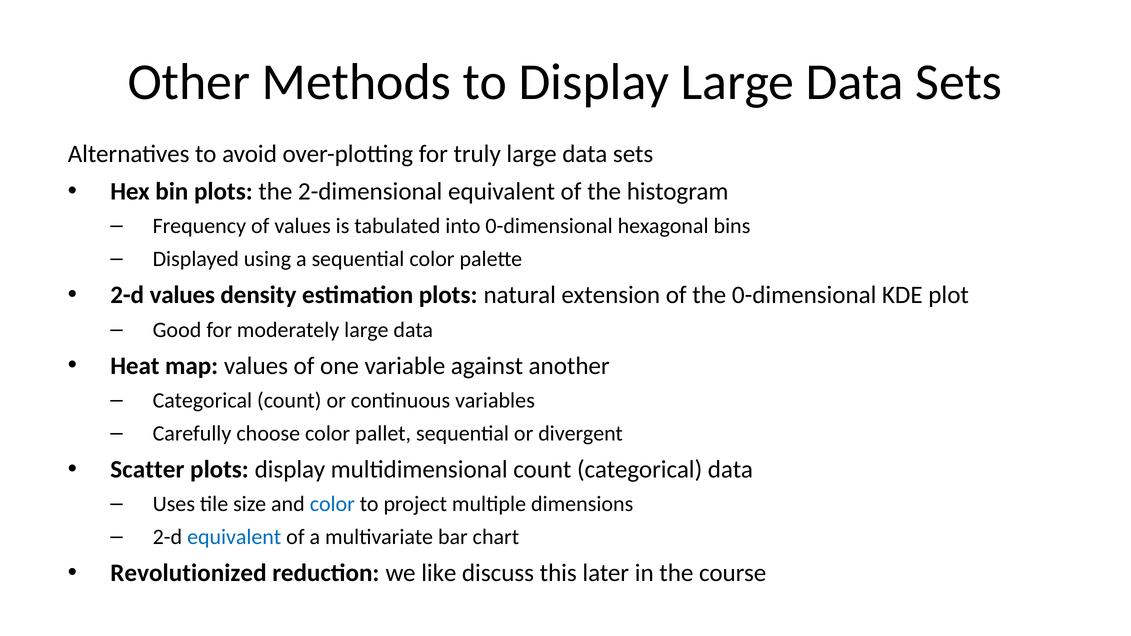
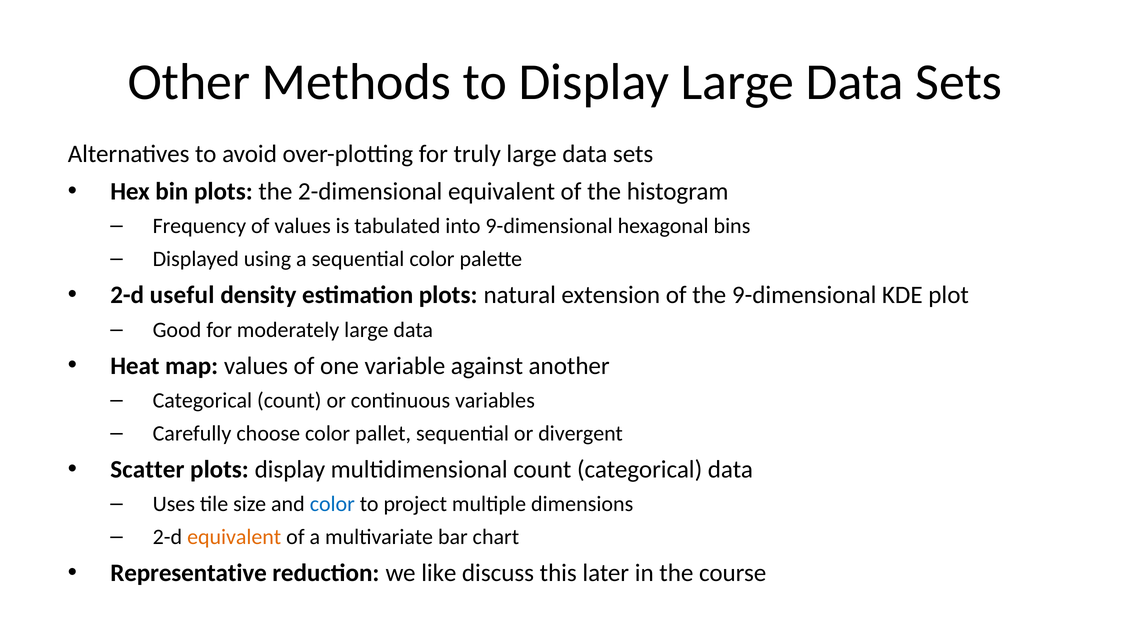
into 0-dimensional: 0-dimensional -> 9-dimensional
2-d values: values -> useful
the 0-dimensional: 0-dimensional -> 9-dimensional
equivalent at (234, 537) colour: blue -> orange
Revolutionized: Revolutionized -> Representative
